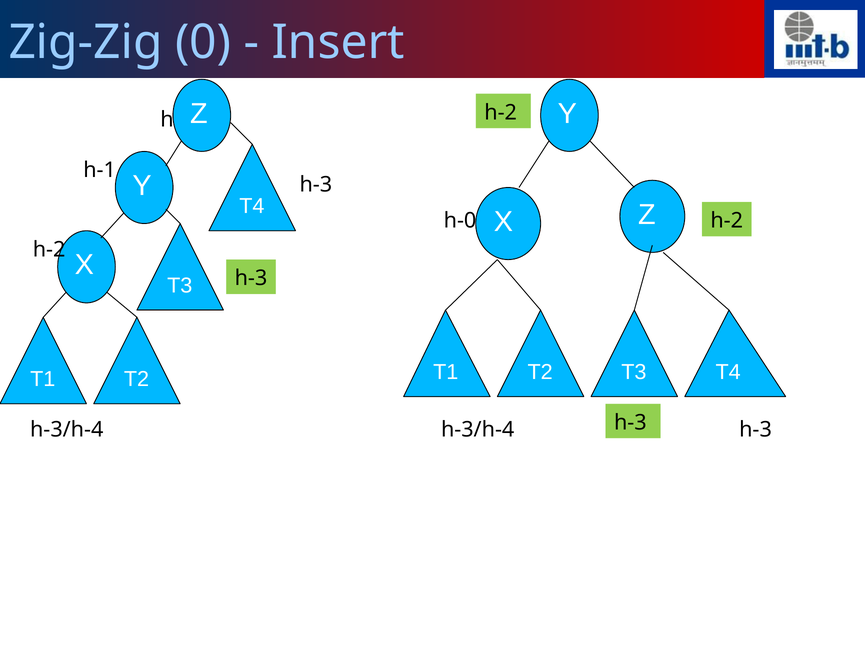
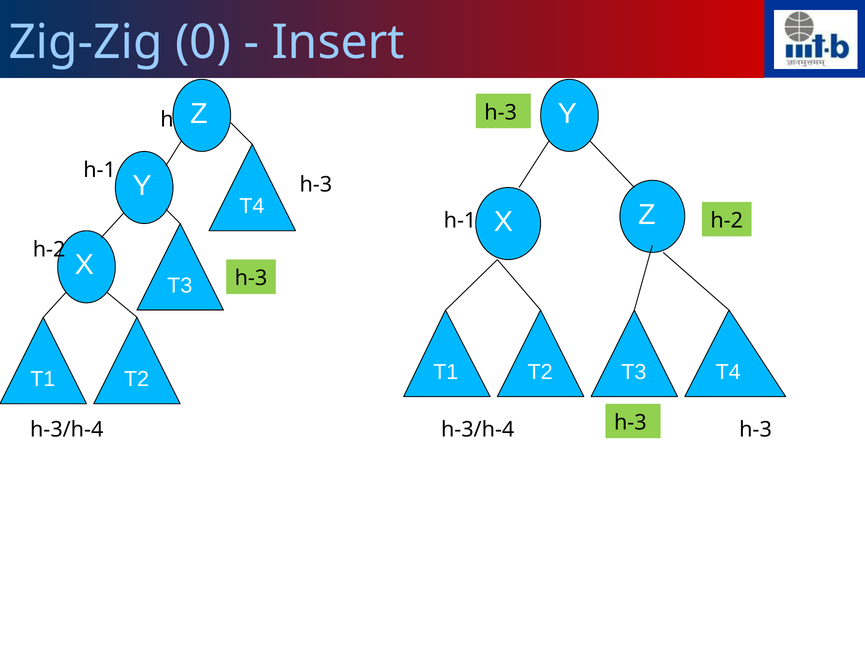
h-2 at (501, 112): h-2 -> h-3
h-0 at (460, 221): h-0 -> h-1
